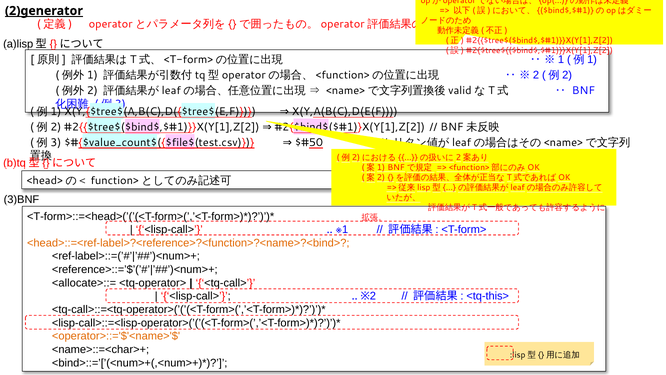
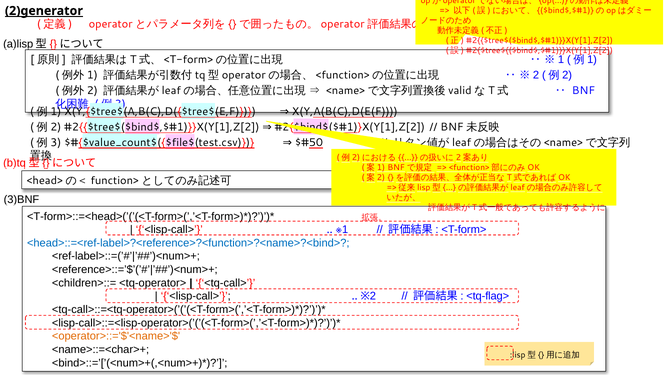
<head>::=<ref-label>?<reference>?<function>?<name>?<bind> colour: orange -> blue
<allocate>::=: <allocate>::= -> <children>::=
<tq-this>: <tq-this> -> <tq-flag>
